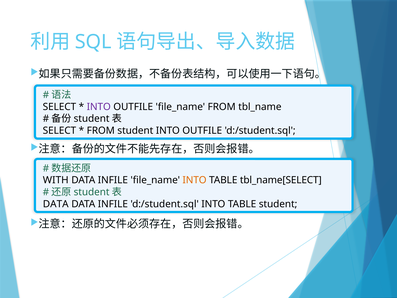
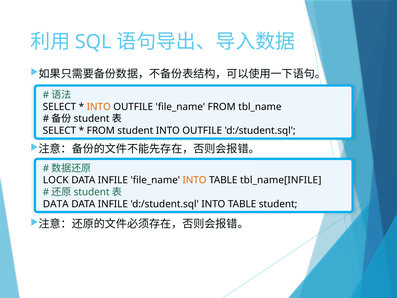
INTO at (99, 107) colour: purple -> orange
WITH: WITH -> LOCK
tbl_name[SELECT: tbl_name[SELECT -> tbl_name[INFILE
